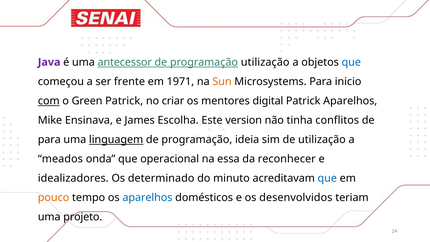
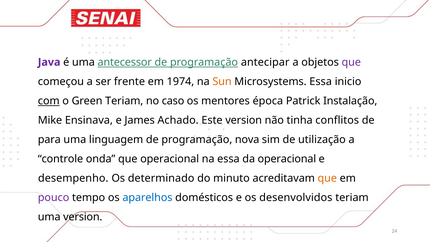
programação utilização: utilização -> antecipar
que at (351, 62) colour: blue -> purple
1971: 1971 -> 1974
Microsystems Para: Para -> Essa
Green Patrick: Patrick -> Teriam
criar: criar -> caso
digital: digital -> época
Patrick Aparelhos: Aparelhos -> Instalação
Escolha: Escolha -> Achado
linguagem underline: present -> none
ideia: ideia -> nova
meados: meados -> controle
da reconhecer: reconhecer -> operacional
idealizadores: idealizadores -> desempenho
que at (327, 178) colour: blue -> orange
pouco colour: orange -> purple
uma projeto: projeto -> version
